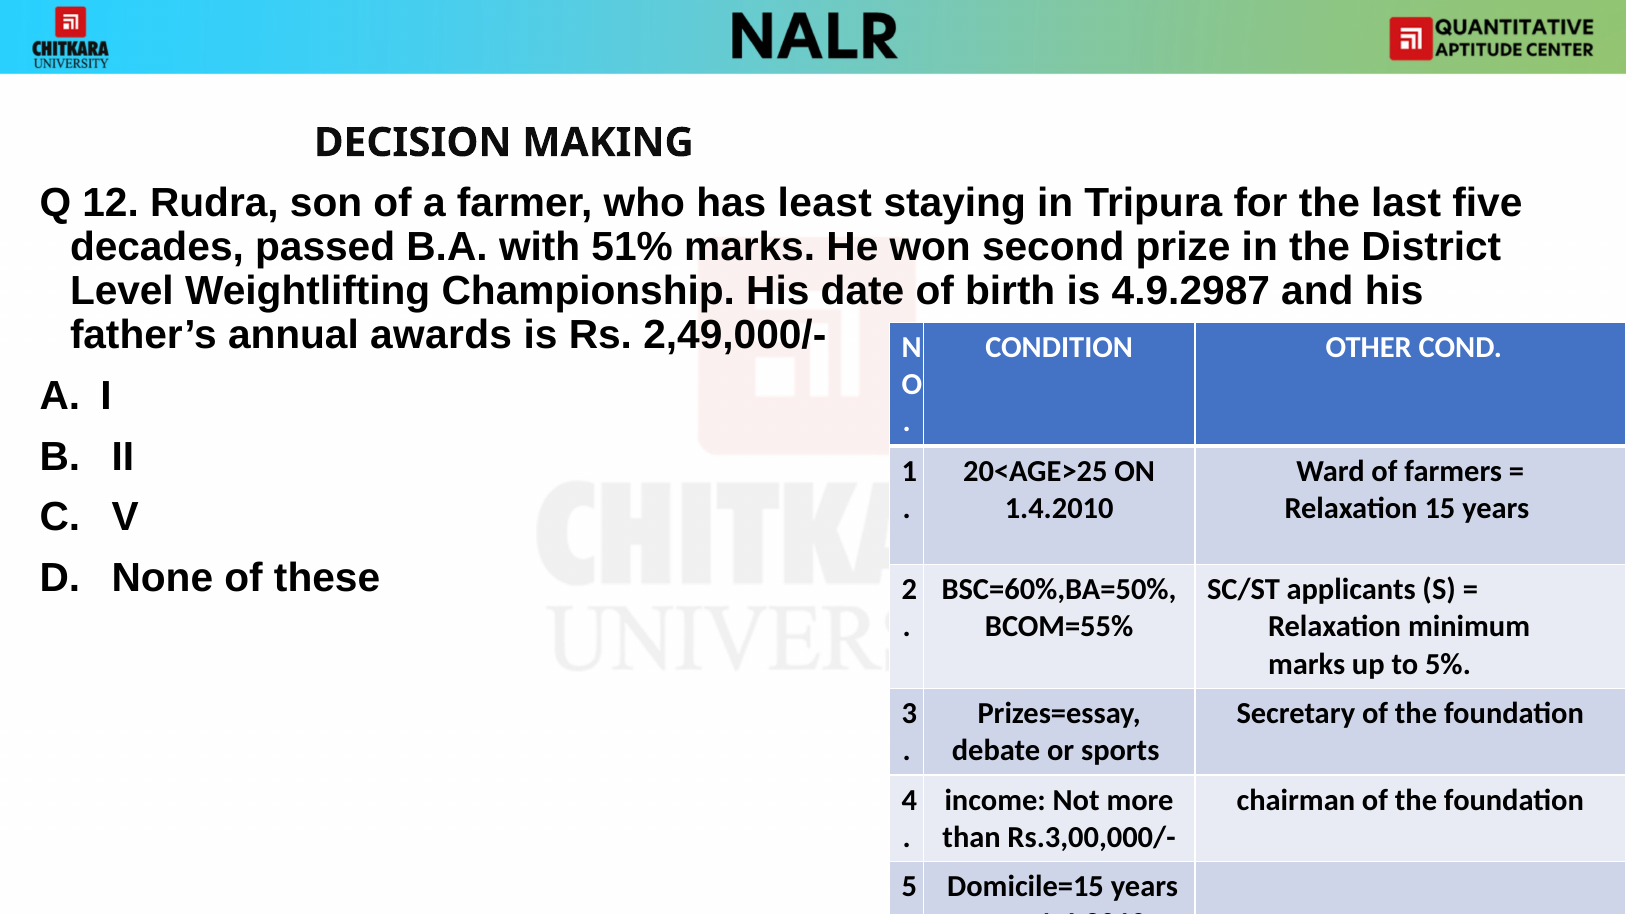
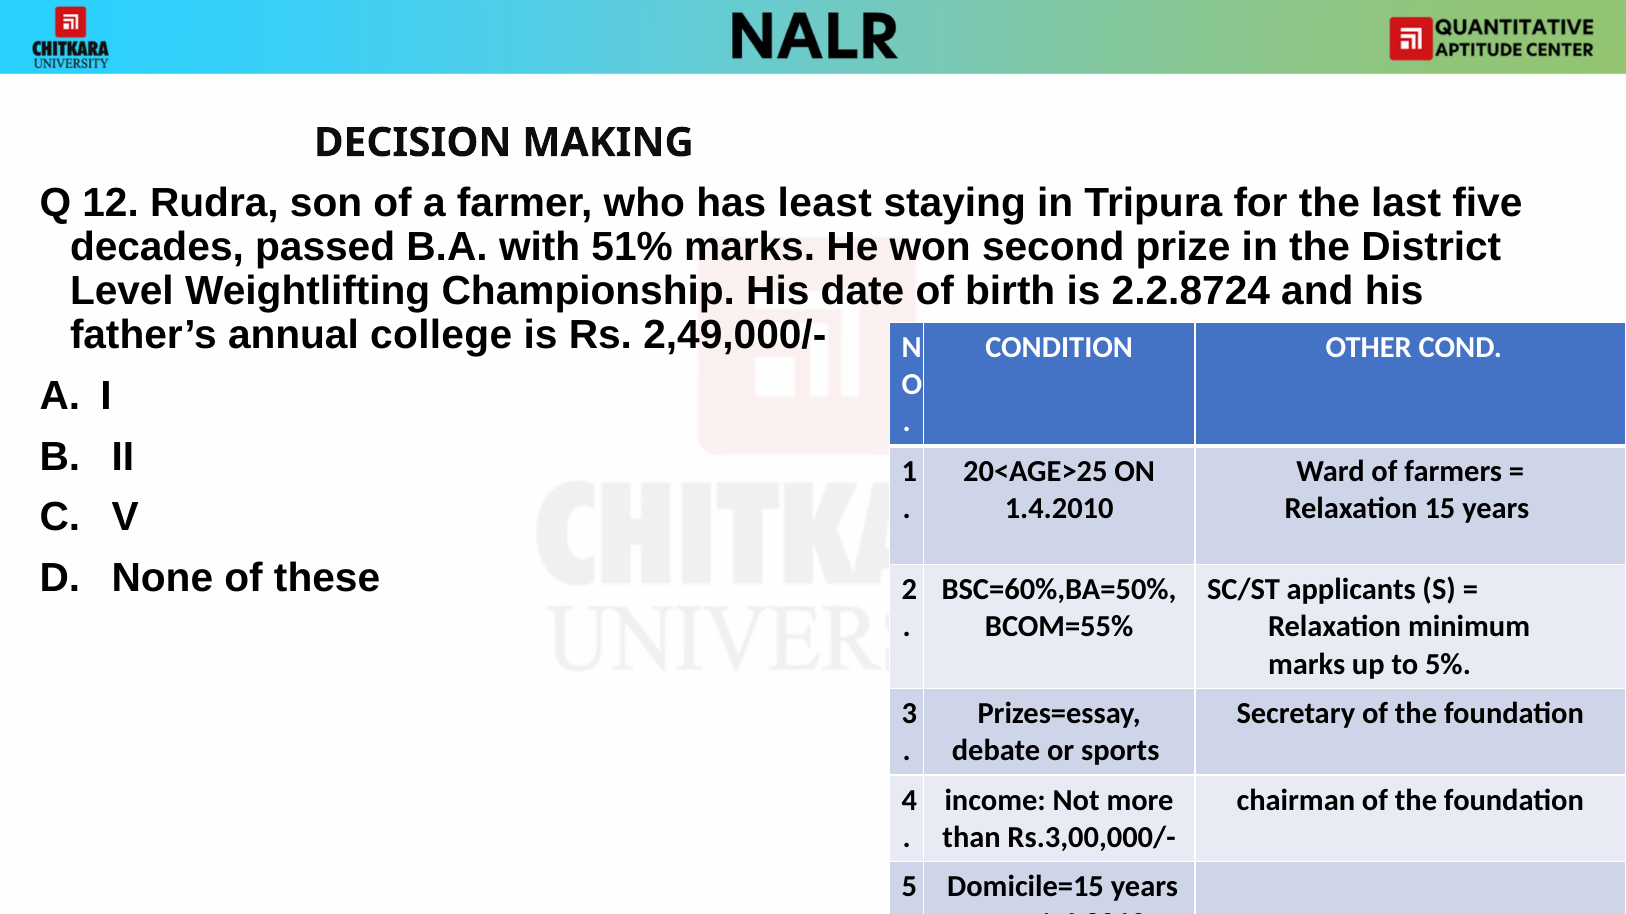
4.9.2987: 4.9.2987 -> 2.2.8724
awards: awards -> college
